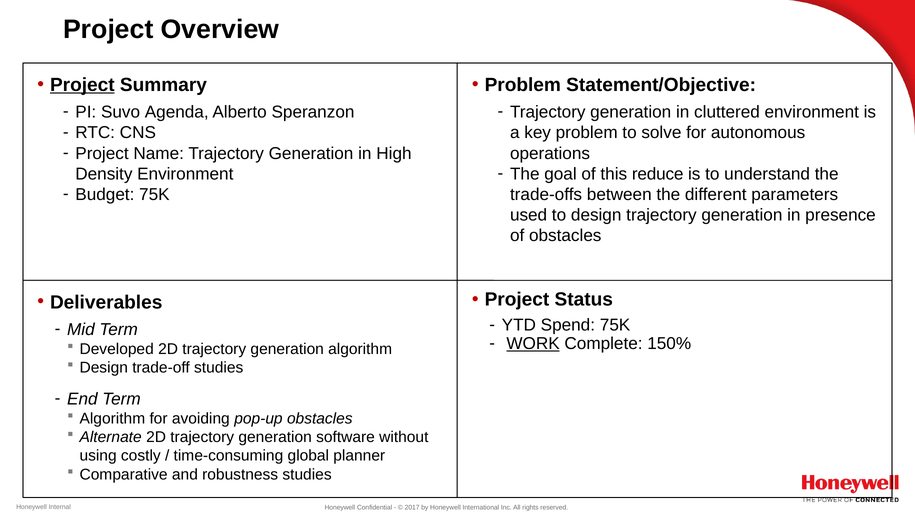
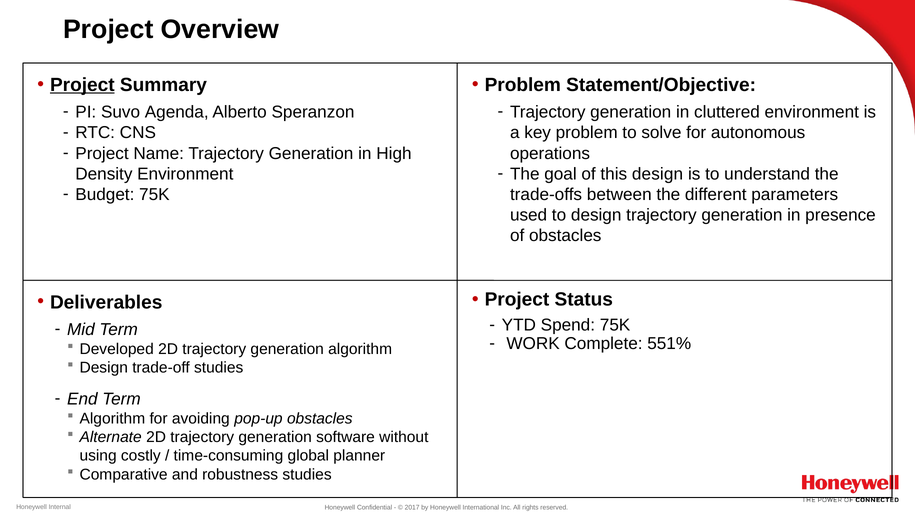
this reduce: reduce -> design
WORK underline: present -> none
150%: 150% -> 551%
